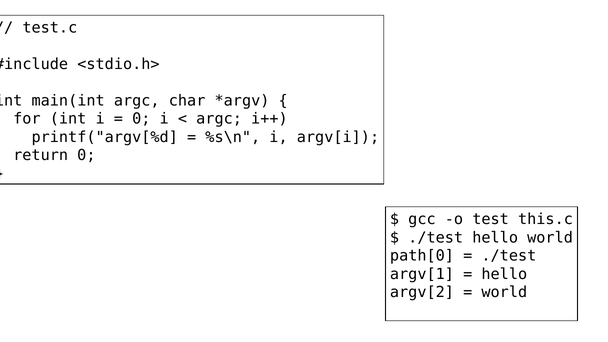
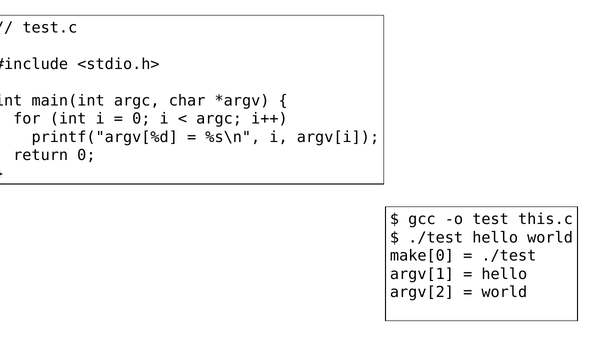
path[0: path[0 -> make[0
